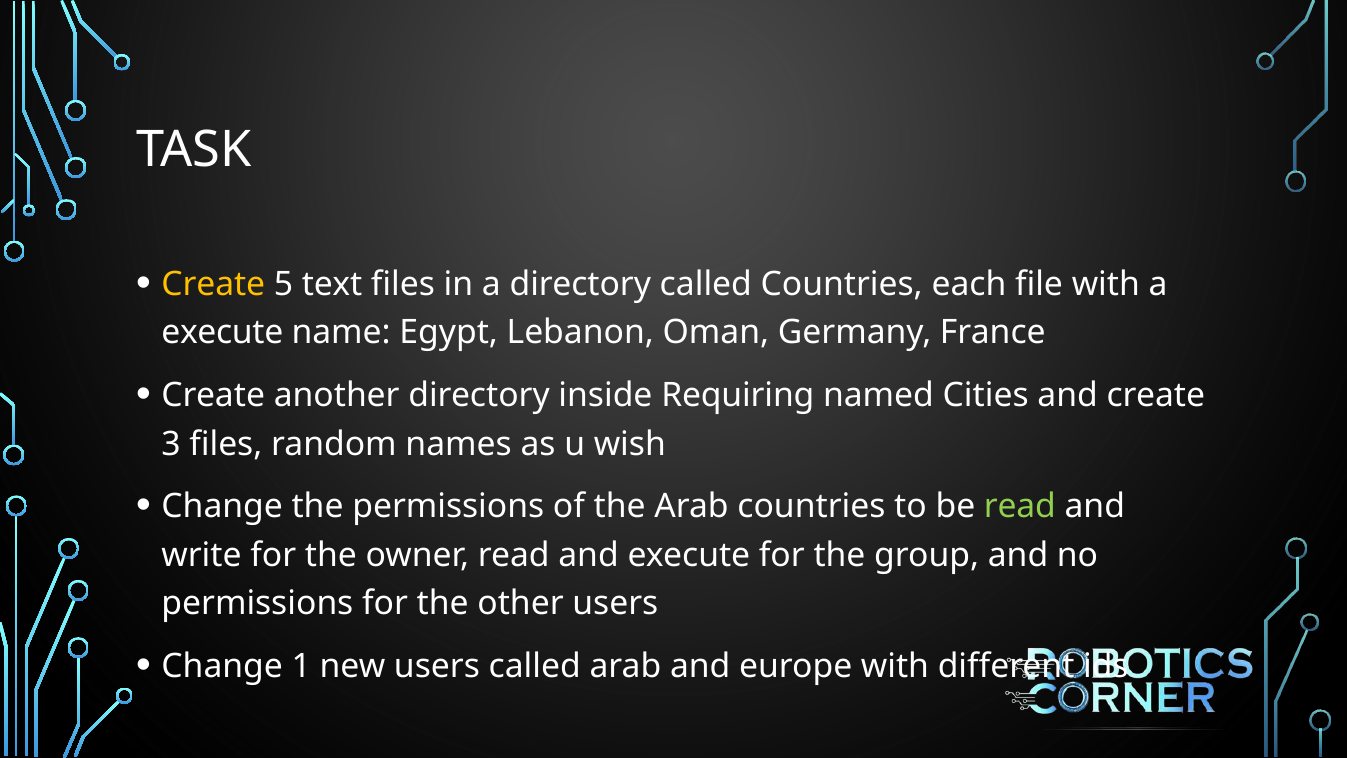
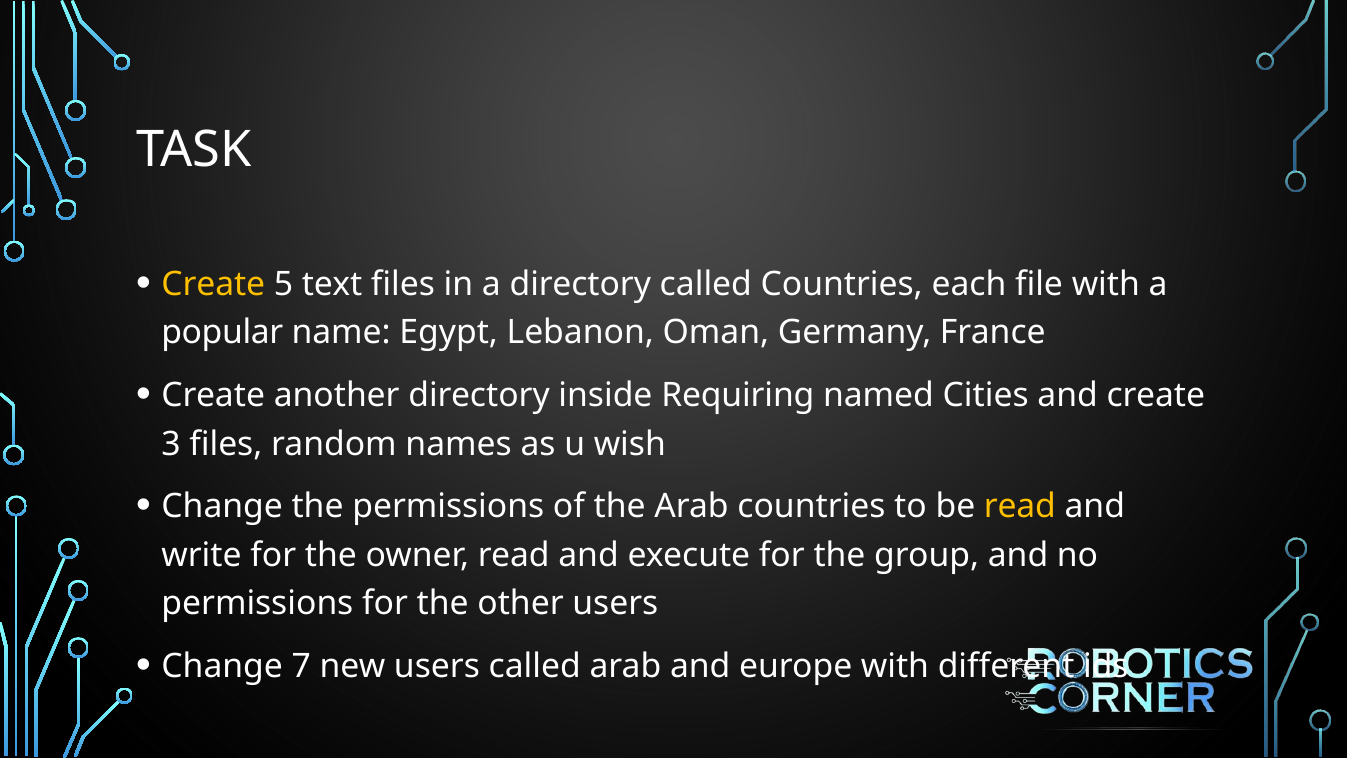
execute at (222, 333): execute -> popular
read at (1020, 506) colour: light green -> yellow
1: 1 -> 7
